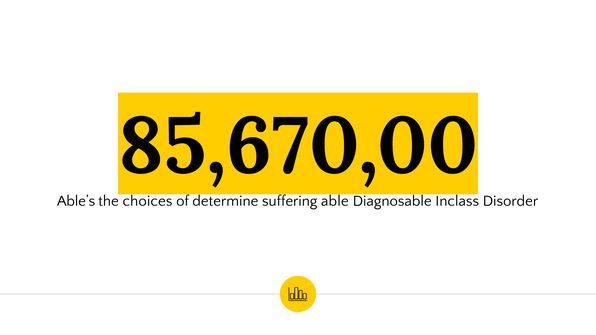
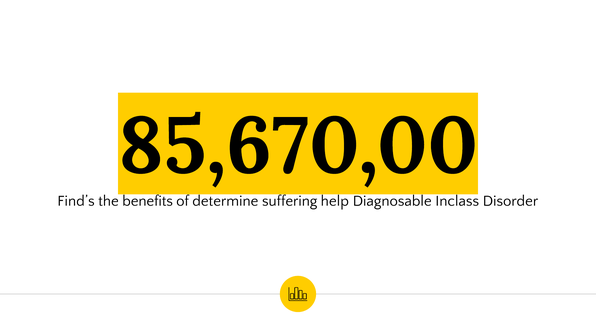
Able’s: Able’s -> Find’s
choices: choices -> benefits
able: able -> help
